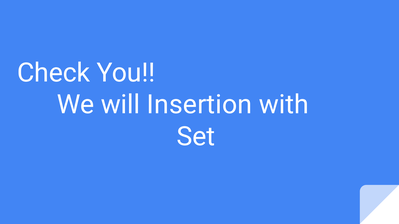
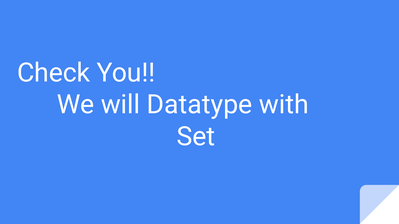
Insertion: Insertion -> Datatype
